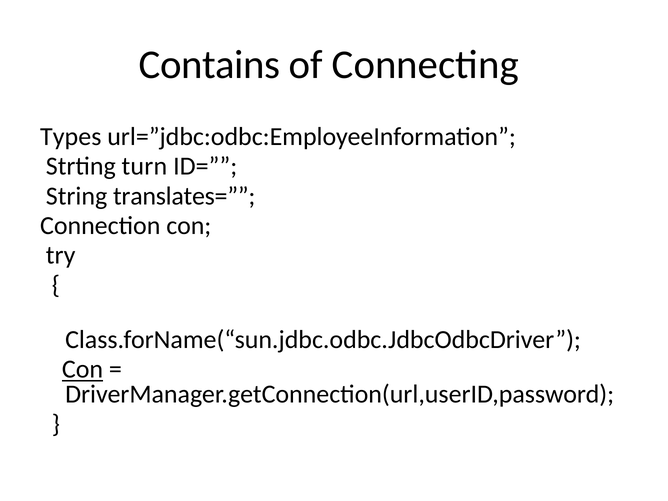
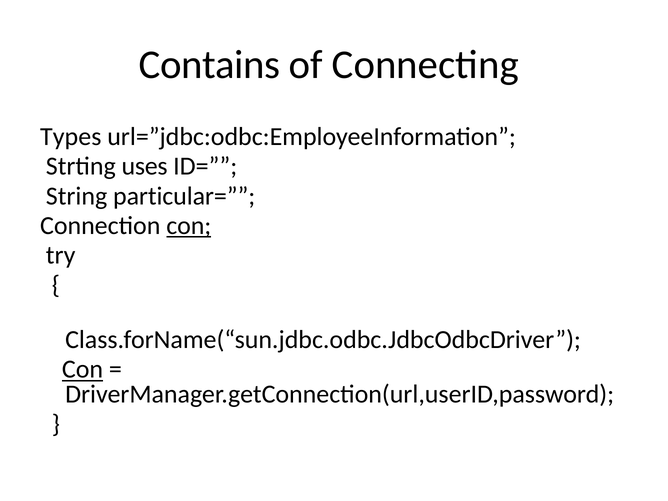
turn: turn -> uses
translates=: translates= -> particular=
con at (189, 226) underline: none -> present
